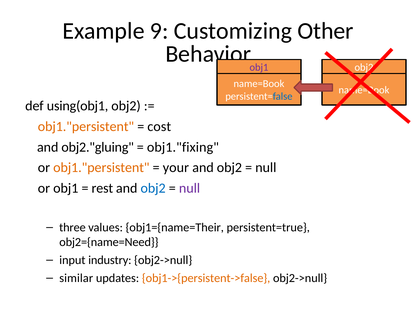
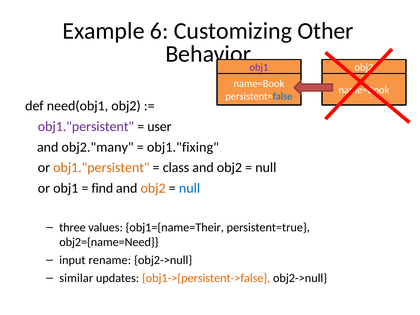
9: 9 -> 6
using(obj1: using(obj1 -> need(obj1
obj1."persistent at (86, 127) colour: orange -> purple
cost: cost -> user
obj2."gluing: obj2."gluing -> obj2."many
your: your -> class
rest: rest -> find
obj2 at (153, 188) colour: blue -> orange
null at (190, 188) colour: purple -> blue
industry: industry -> rename
